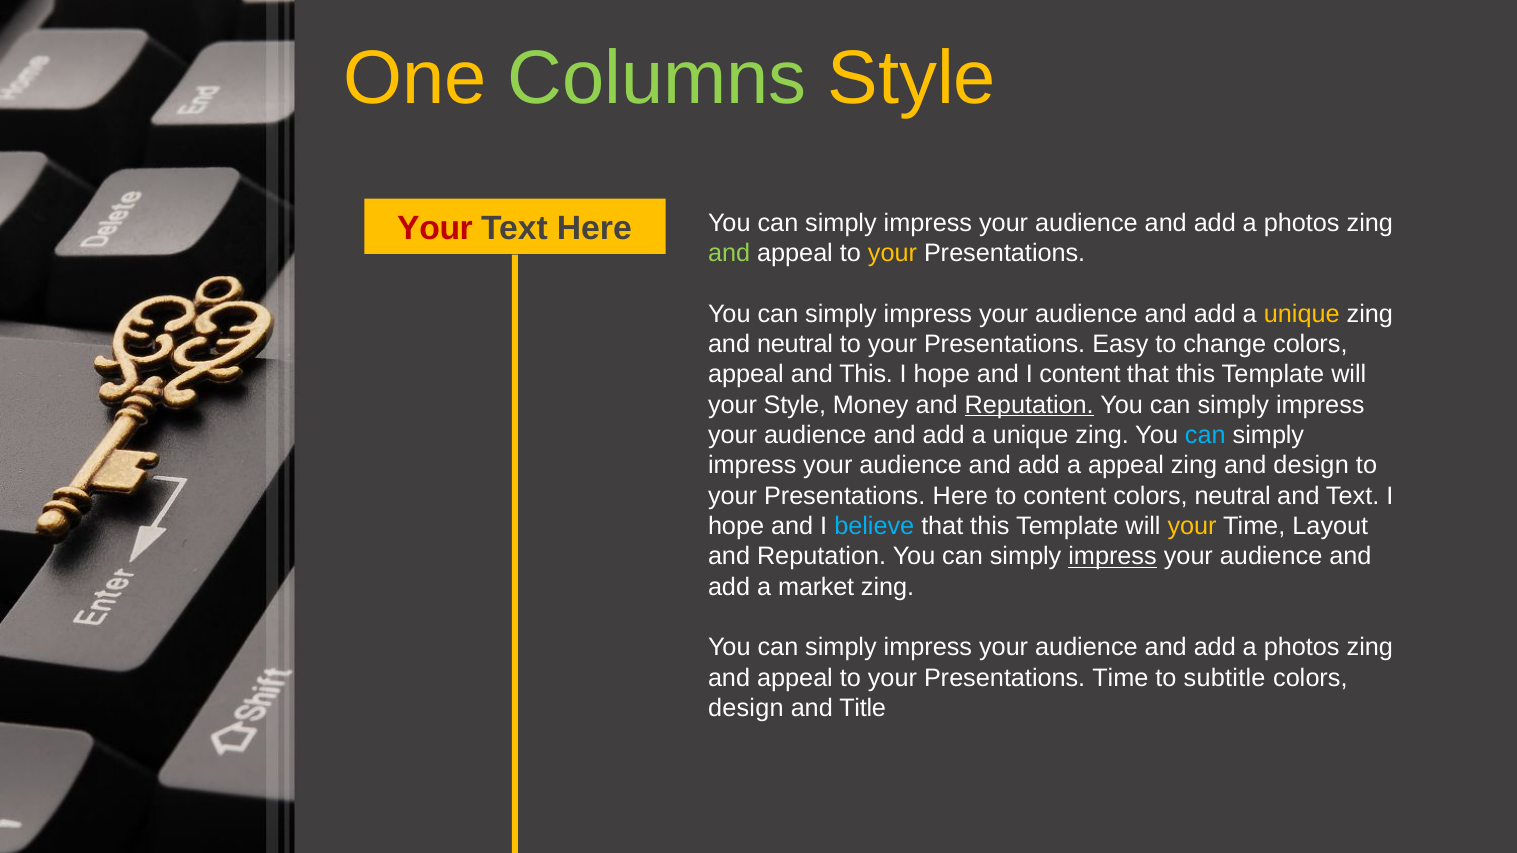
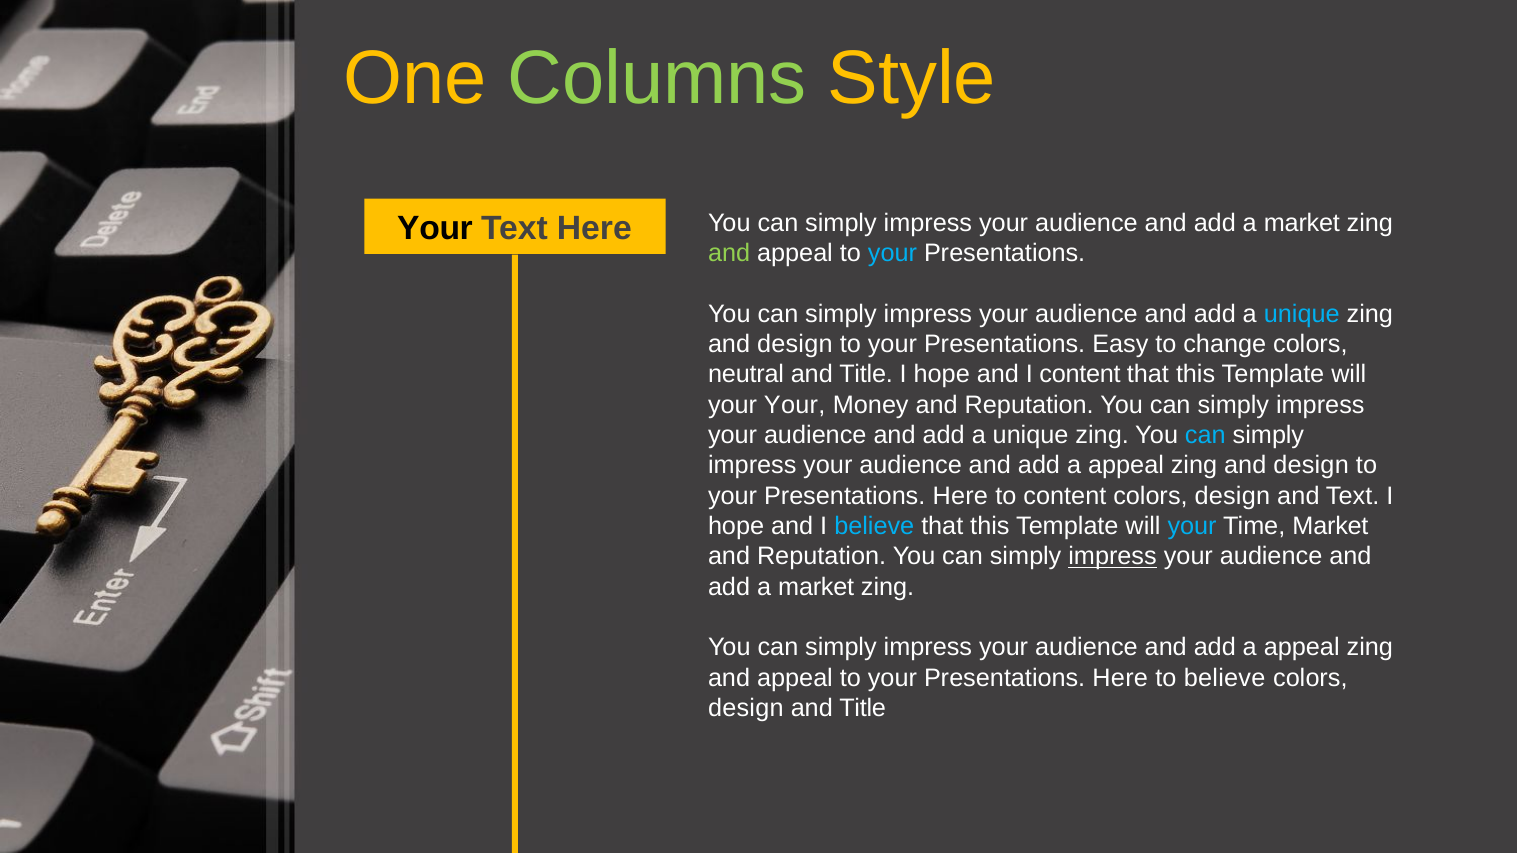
Your at (435, 229) colour: red -> black
photos at (1302, 223): photos -> market
your at (892, 253) colour: yellow -> light blue
unique at (1302, 314) colour: yellow -> light blue
neutral at (795, 344): neutral -> design
appeal at (746, 375): appeal -> neutral
This at (866, 375): This -> Title
your Style: Style -> Your
Reputation at (1029, 405) underline: present -> none
neutral at (1233, 496): neutral -> design
your at (1192, 526) colour: yellow -> light blue
Time Layout: Layout -> Market
photos at (1302, 648): photos -> appeal
Time at (1120, 678): Time -> Here
to subtitle: subtitle -> believe
